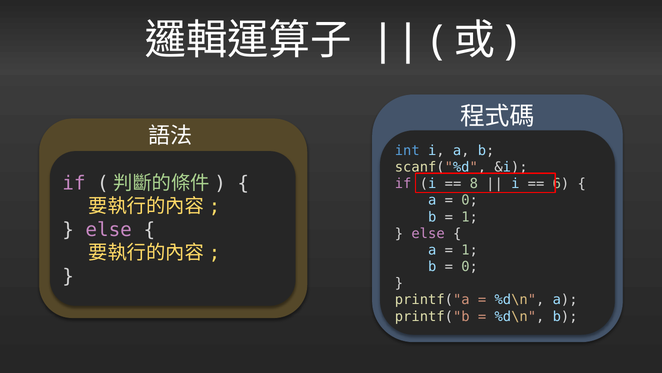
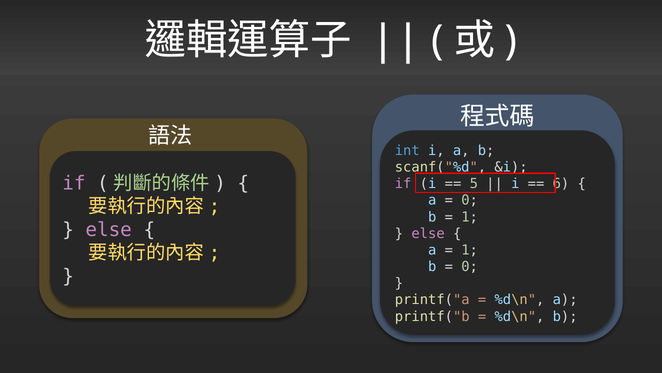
8: 8 -> 5
